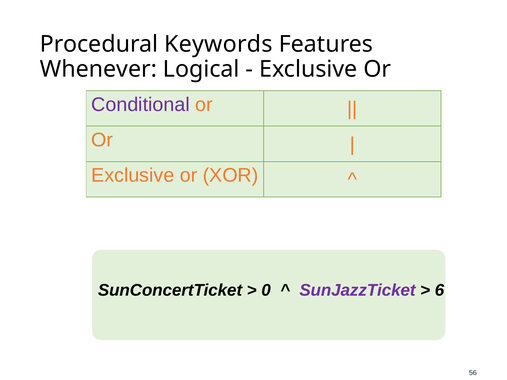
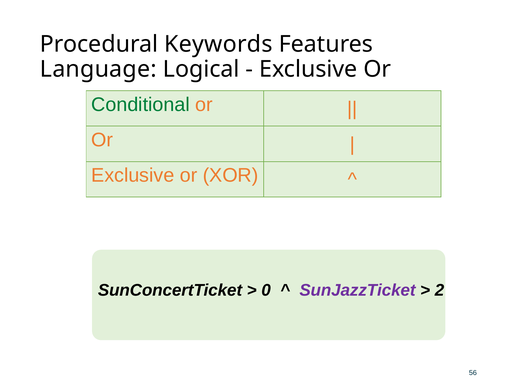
Whenever: Whenever -> Language
Conditional colour: purple -> green
6: 6 -> 2
